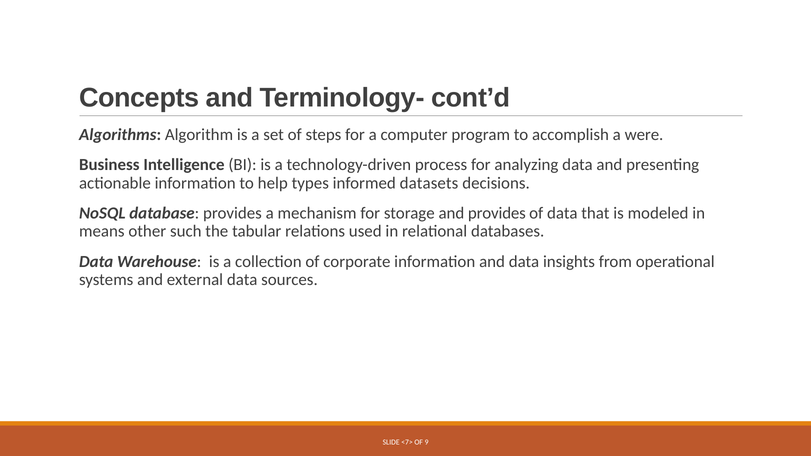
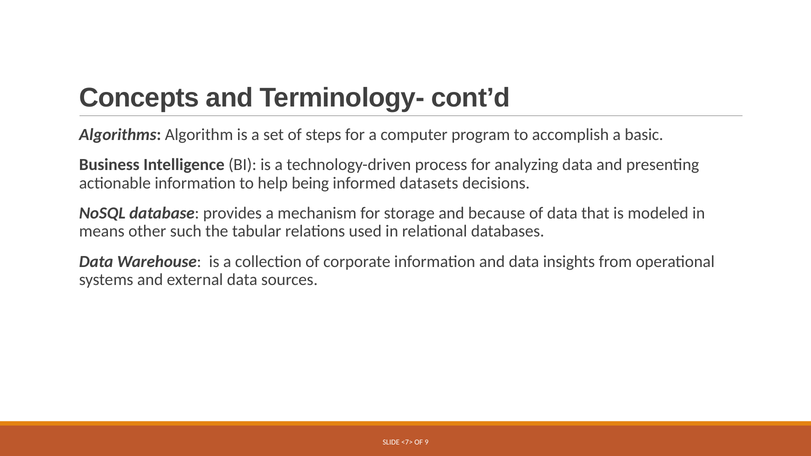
were: were -> basic
types: types -> being
and provides: provides -> because
